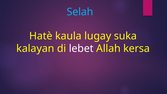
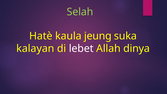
Selah colour: light blue -> light green
lugay: lugay -> jeung
kersa: kersa -> dinya
